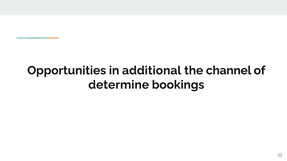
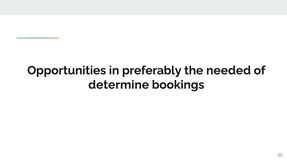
additional: additional -> preferably
channel: channel -> needed
